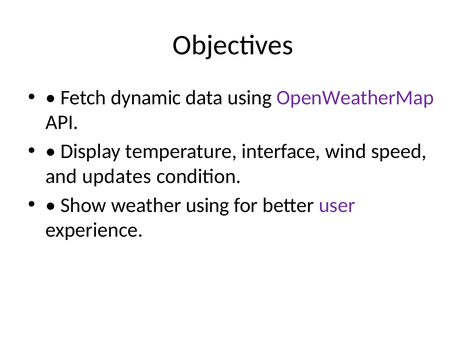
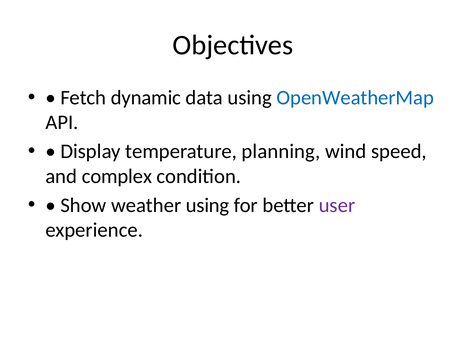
OpenWeatherMap colour: purple -> blue
interface: interface -> planning
updates: updates -> complex
